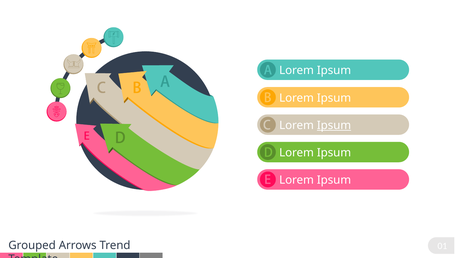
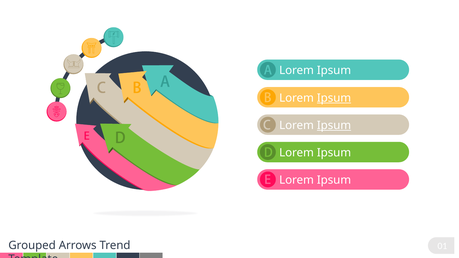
Ipsum at (334, 98) underline: none -> present
